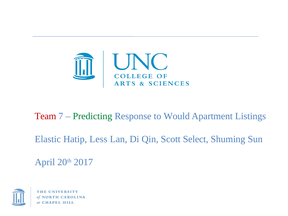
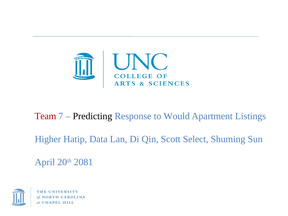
Predicting colour: green -> black
Elastic: Elastic -> Higher
Less: Less -> Data
2017: 2017 -> 2081
